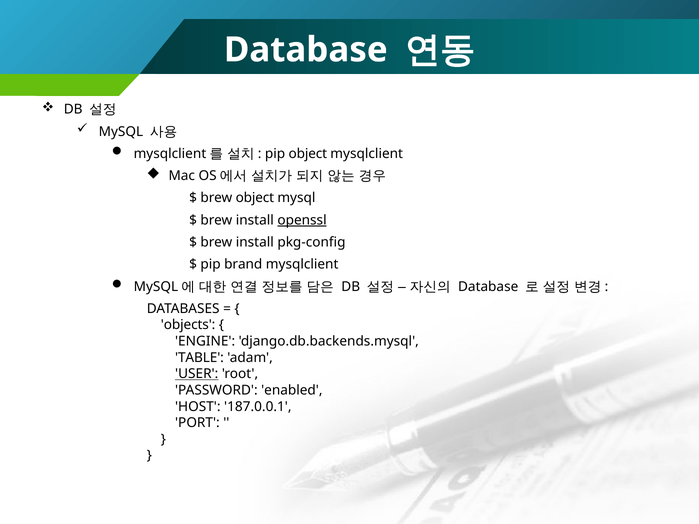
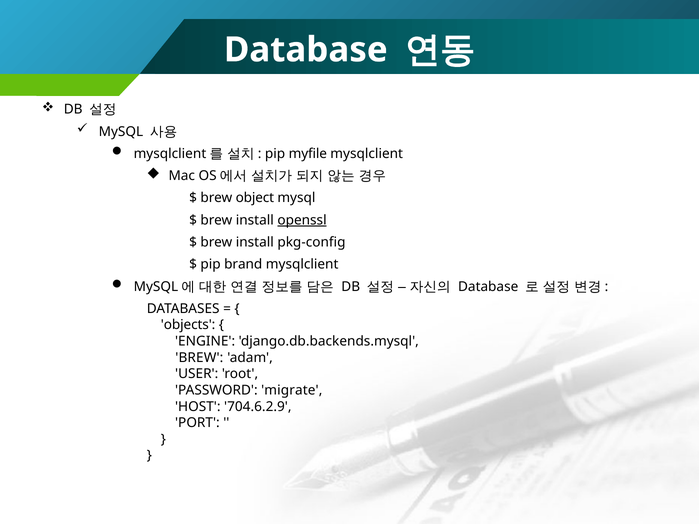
pip object: object -> myfile
TABLE at (199, 358): TABLE -> BREW
USER underline: present -> none
enabled: enabled -> migrate
187.0.0.1: 187.0.0.1 -> 704.6.2.9
